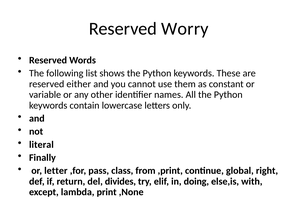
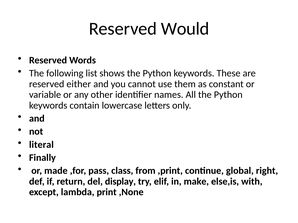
Worry: Worry -> Would
letter: letter -> made
divides: divides -> display
doing: doing -> make
